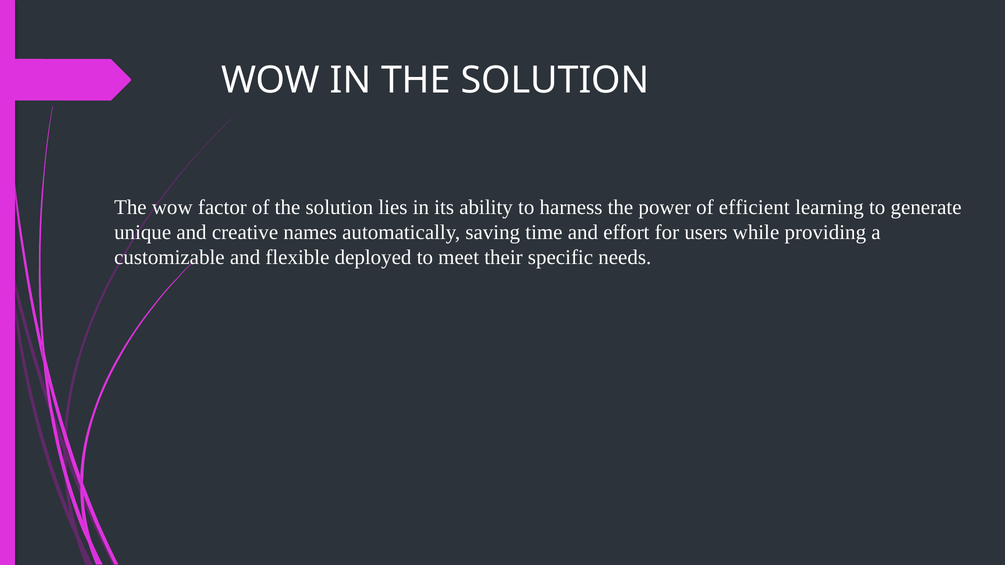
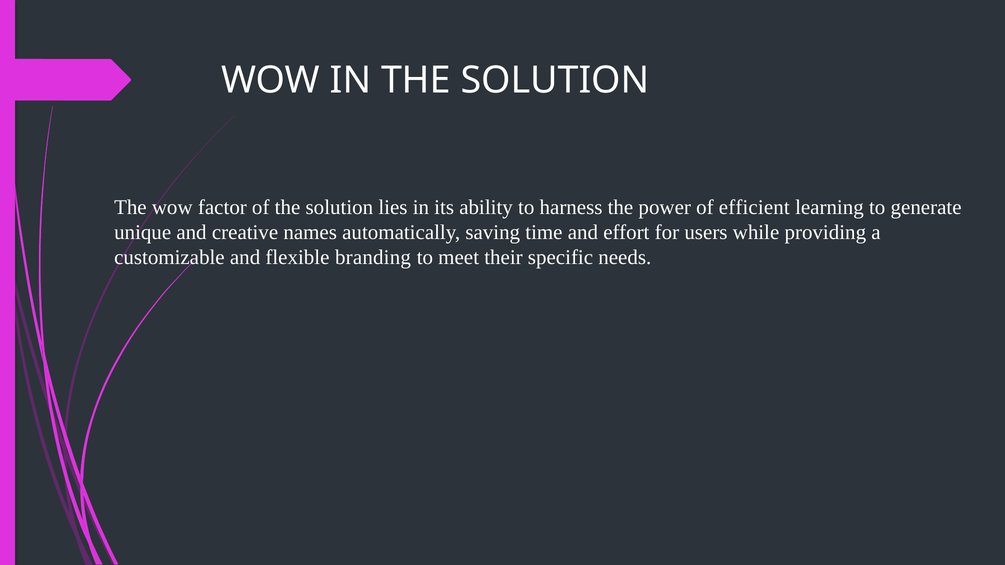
deployed: deployed -> branding
